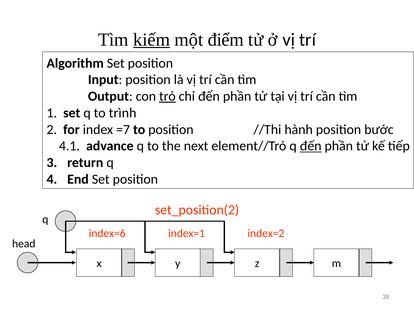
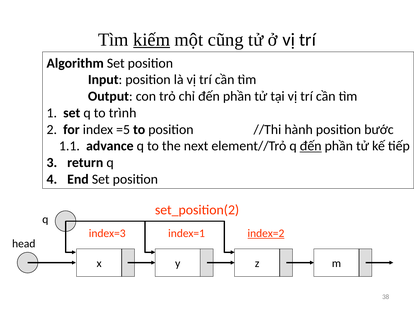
điểm: điểm -> cũng
trỏ underline: present -> none
=7: =7 -> =5
4.1: 4.1 -> 1.1
index=6: index=6 -> index=3
index=2 underline: none -> present
